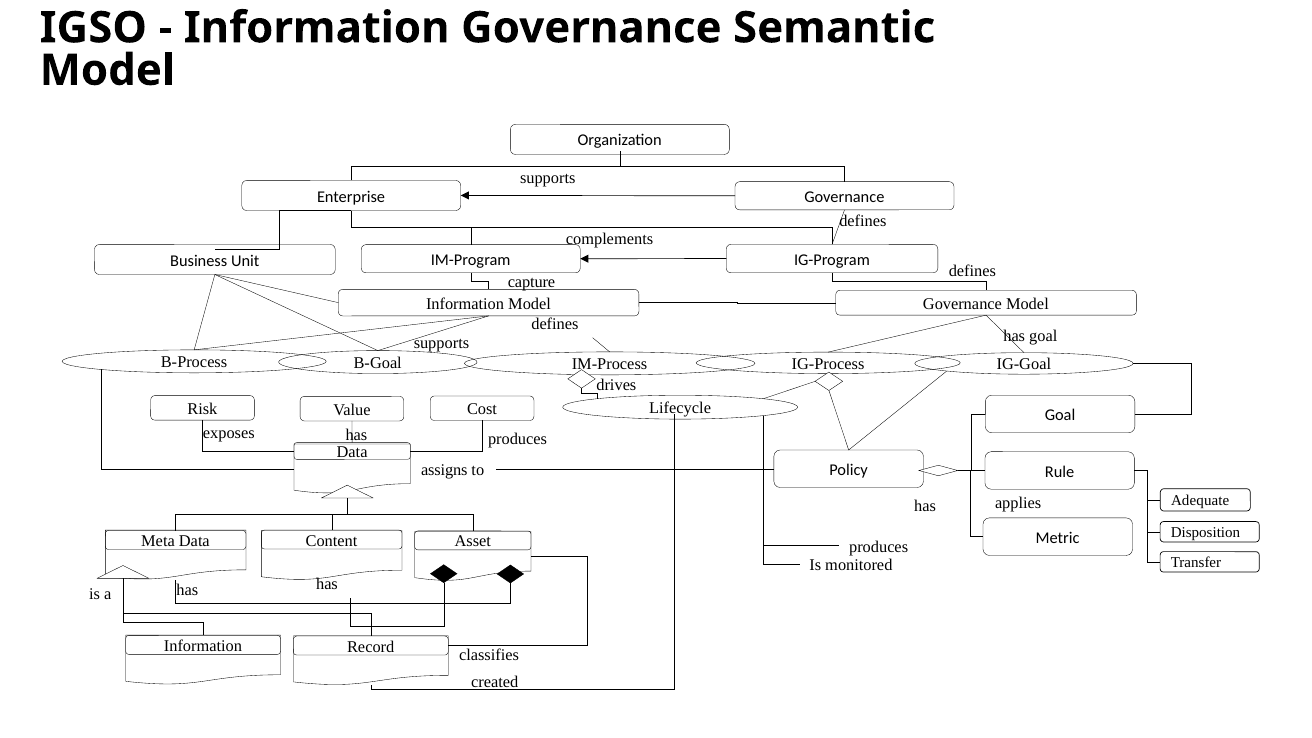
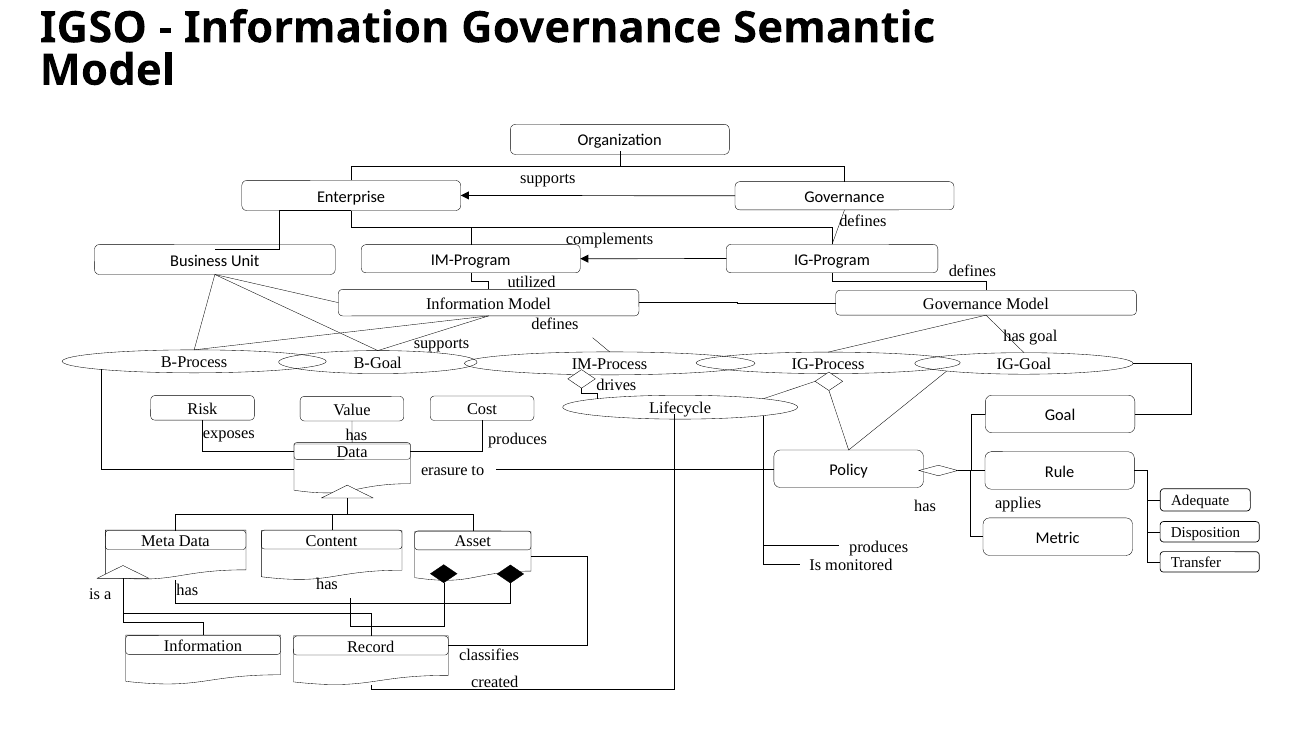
capture: capture -> utilized
assigns: assigns -> erasure
